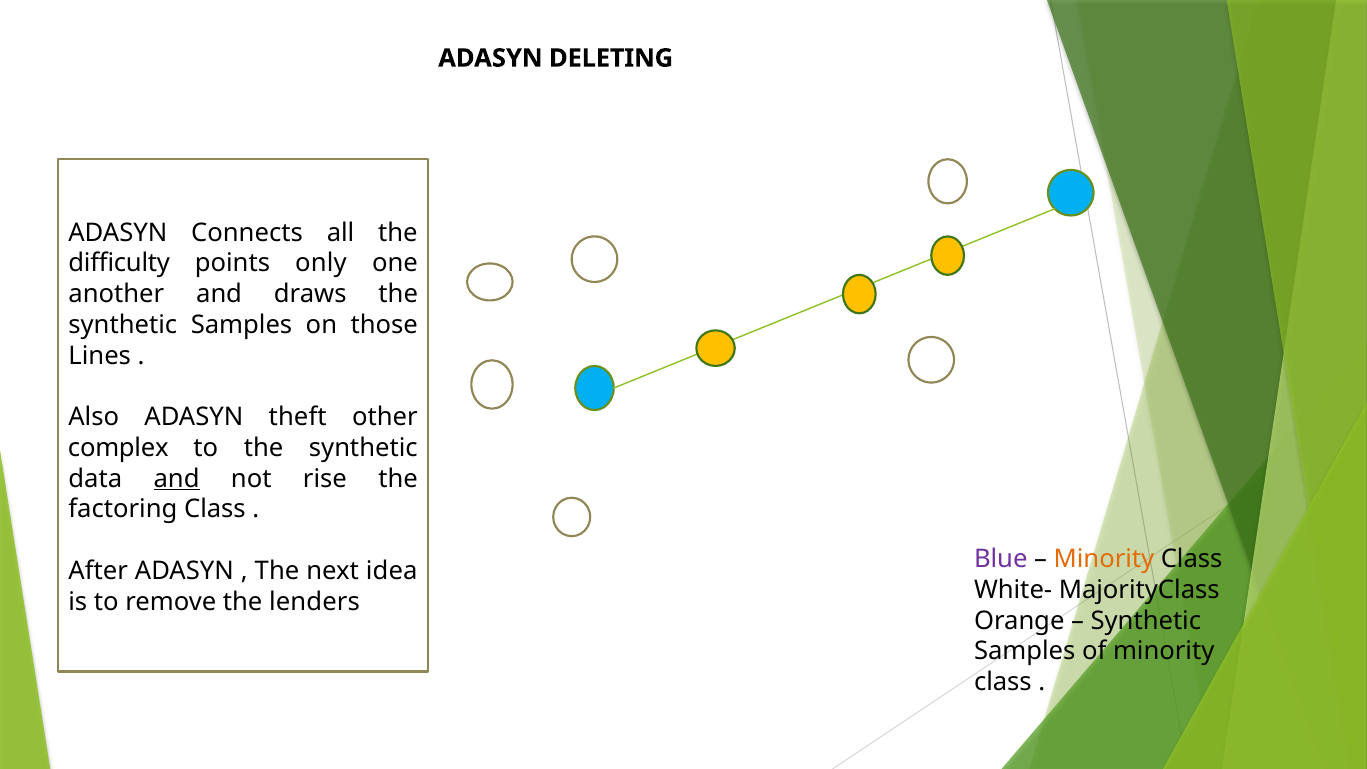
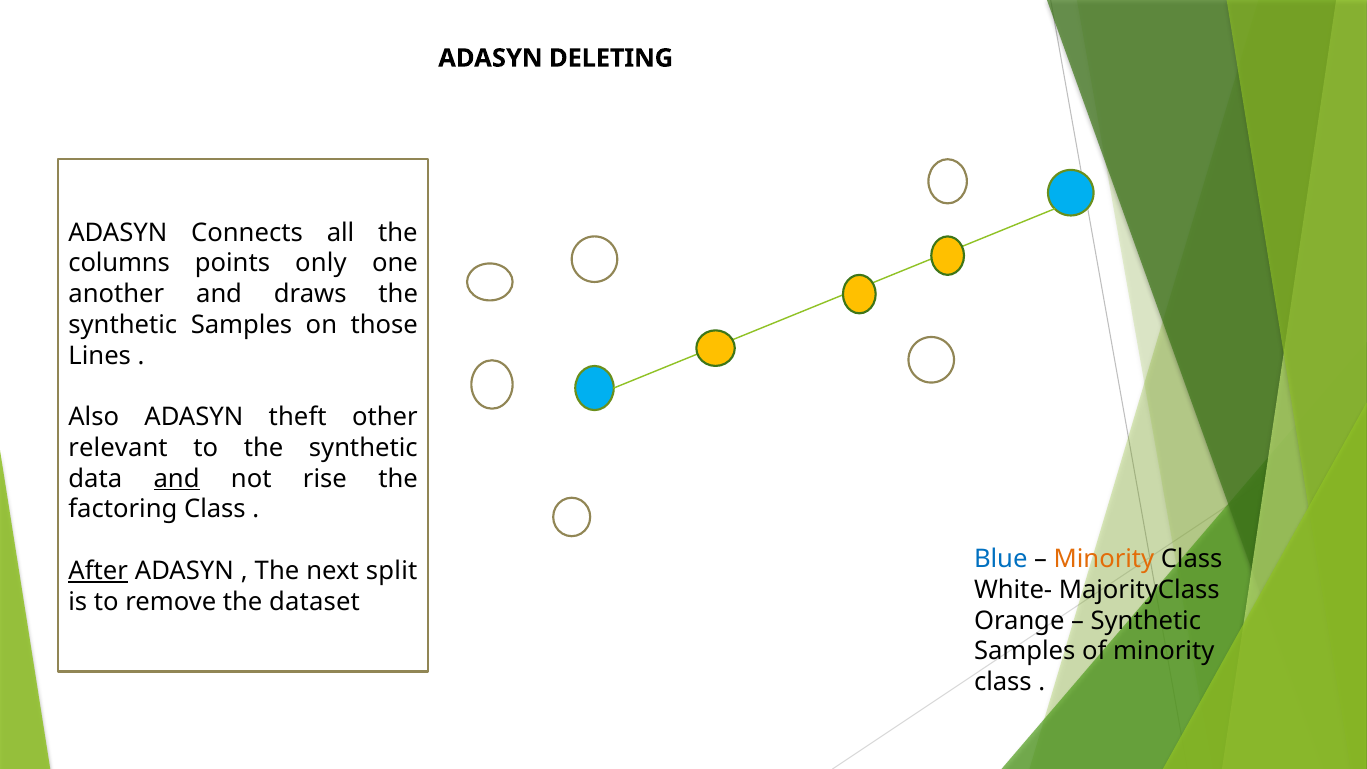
difficulty: difficulty -> columns
complex: complex -> relevant
Blue colour: purple -> blue
After underline: none -> present
idea: idea -> split
lenders: lenders -> dataset
